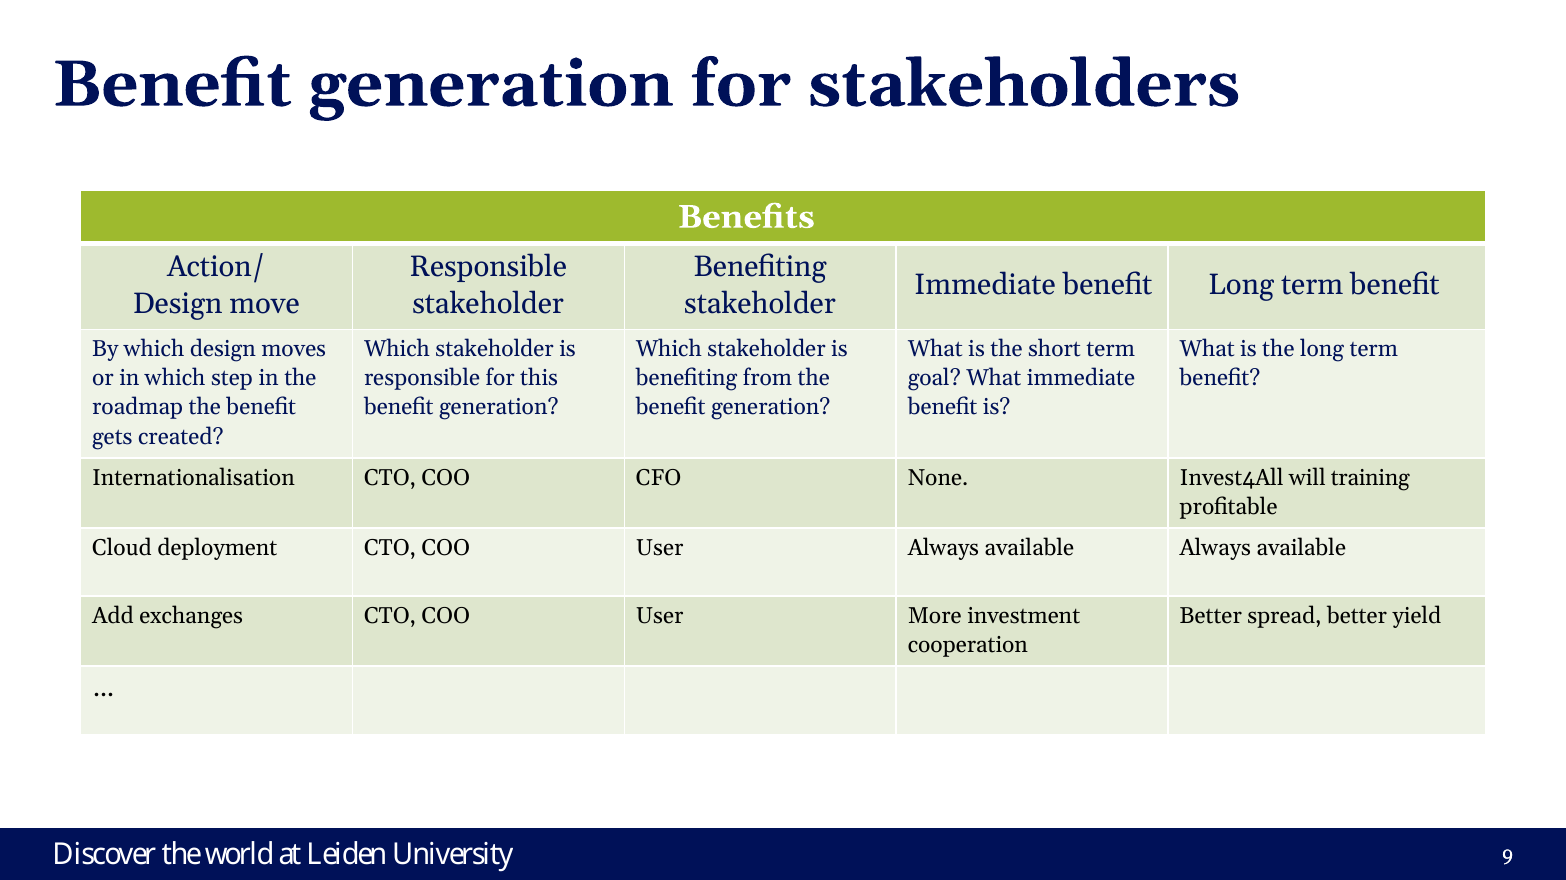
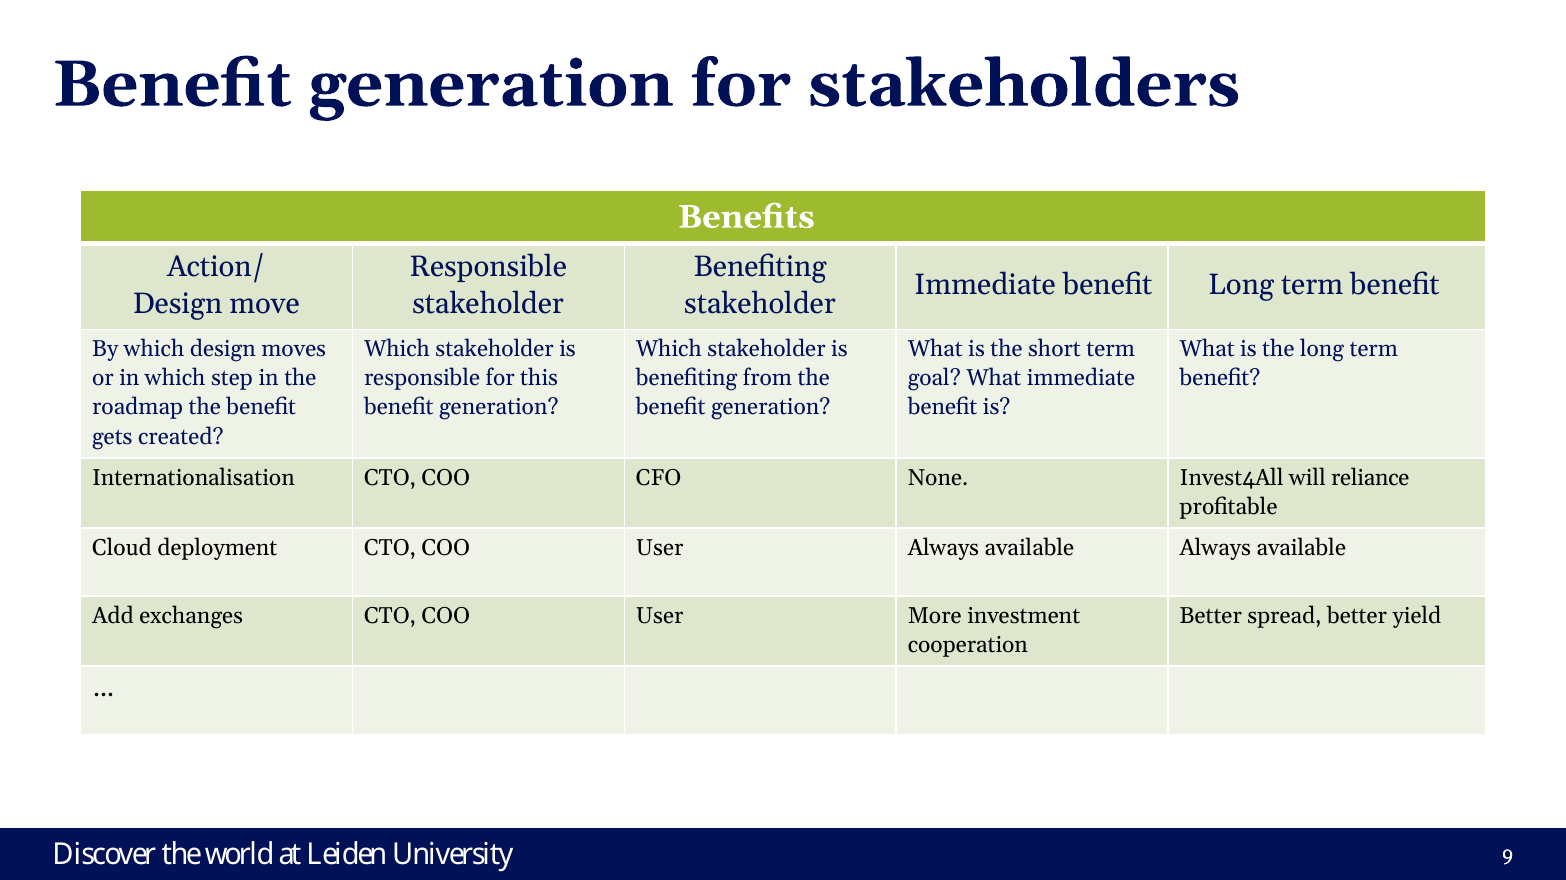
training: training -> reliance
